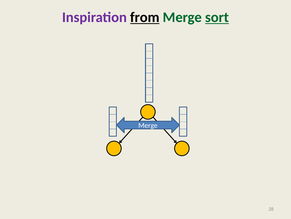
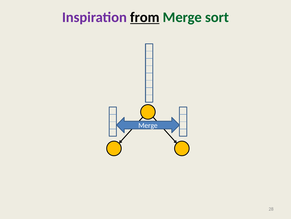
sort underline: present -> none
